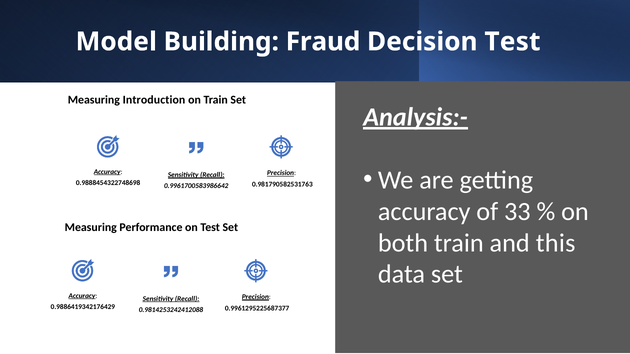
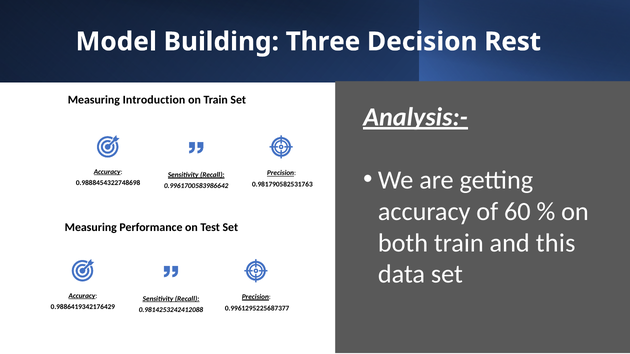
Fraud: Fraud -> Three
Decision Test: Test -> Rest
33: 33 -> 60
